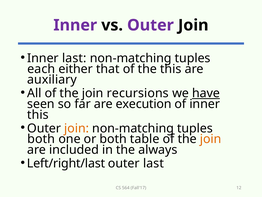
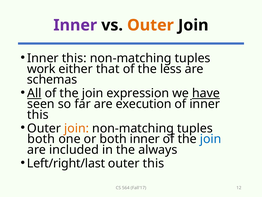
Outer at (150, 25) colour: purple -> orange
last at (74, 58): last -> this
each: each -> work
the this: this -> less
auxiliary: auxiliary -> schemas
All underline: none -> present
recursions: recursions -> expression
both table: table -> inner
join at (211, 139) colour: orange -> blue
outer last: last -> this
